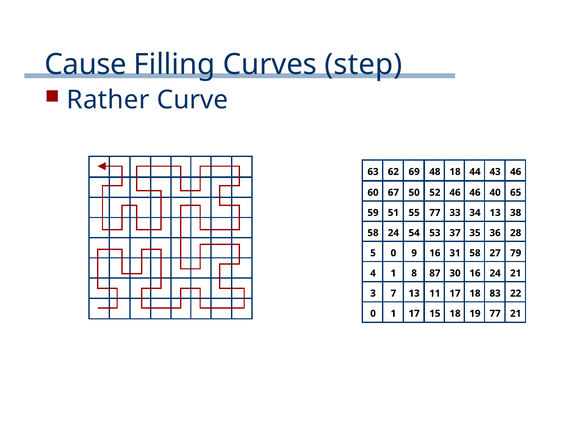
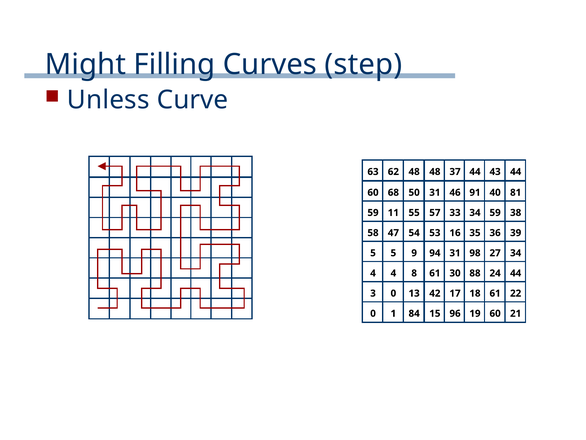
Cause: Cause -> Might
Rather: Rather -> Unless
62 69: 69 -> 48
48 18: 18 -> 37
43 46: 46 -> 44
67: 67 -> 68
50 52: 52 -> 31
46 46: 46 -> 91
65: 65 -> 81
51: 51 -> 11
55 77: 77 -> 57
34 13: 13 -> 59
58 24: 24 -> 47
37: 37 -> 16
28: 28 -> 39
5 0: 0 -> 5
9 16: 16 -> 94
31 58: 58 -> 98
27 79: 79 -> 34
4 1: 1 -> 4
8 87: 87 -> 61
30 16: 16 -> 88
24 21: 21 -> 44
3 7: 7 -> 0
11: 11 -> 42
18 83: 83 -> 61
1 17: 17 -> 84
15 18: 18 -> 96
19 77: 77 -> 60
